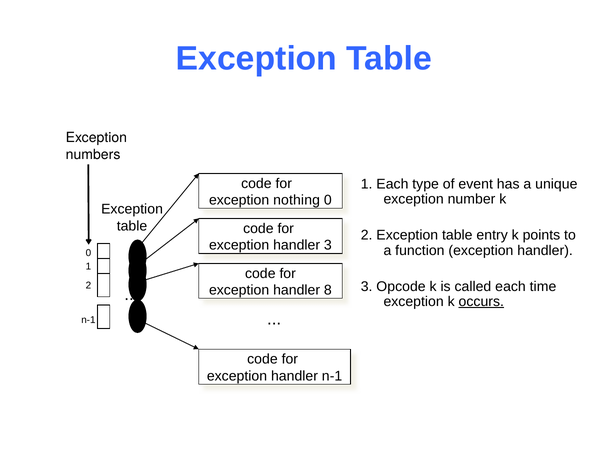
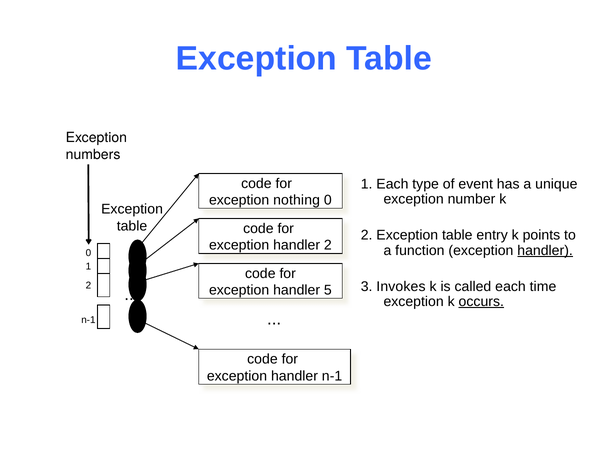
3 at (328, 245): 3 -> 2
handler at (545, 250) underline: none -> present
Opcode: Opcode -> Invokes
8: 8 -> 5
